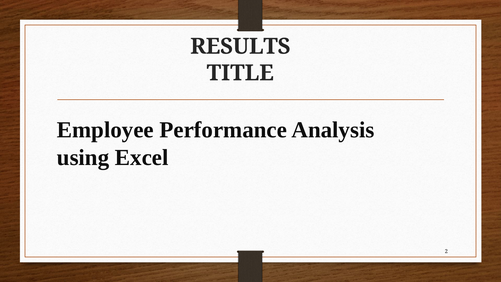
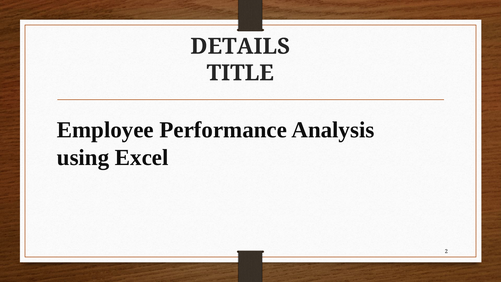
RESULTS: RESULTS -> DETAILS
